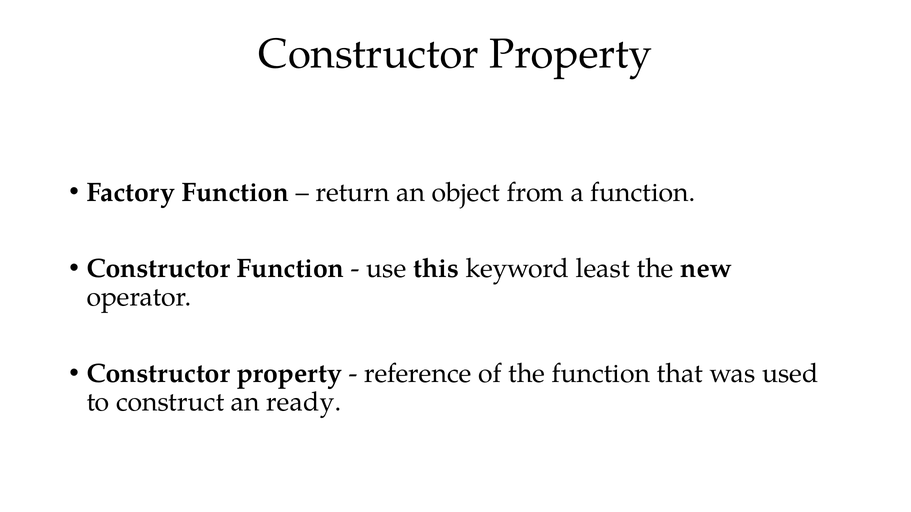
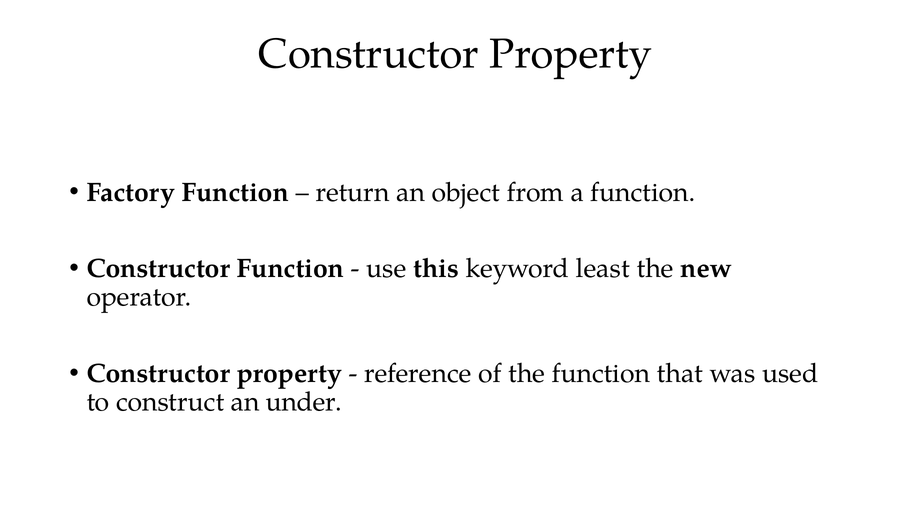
ready: ready -> under
